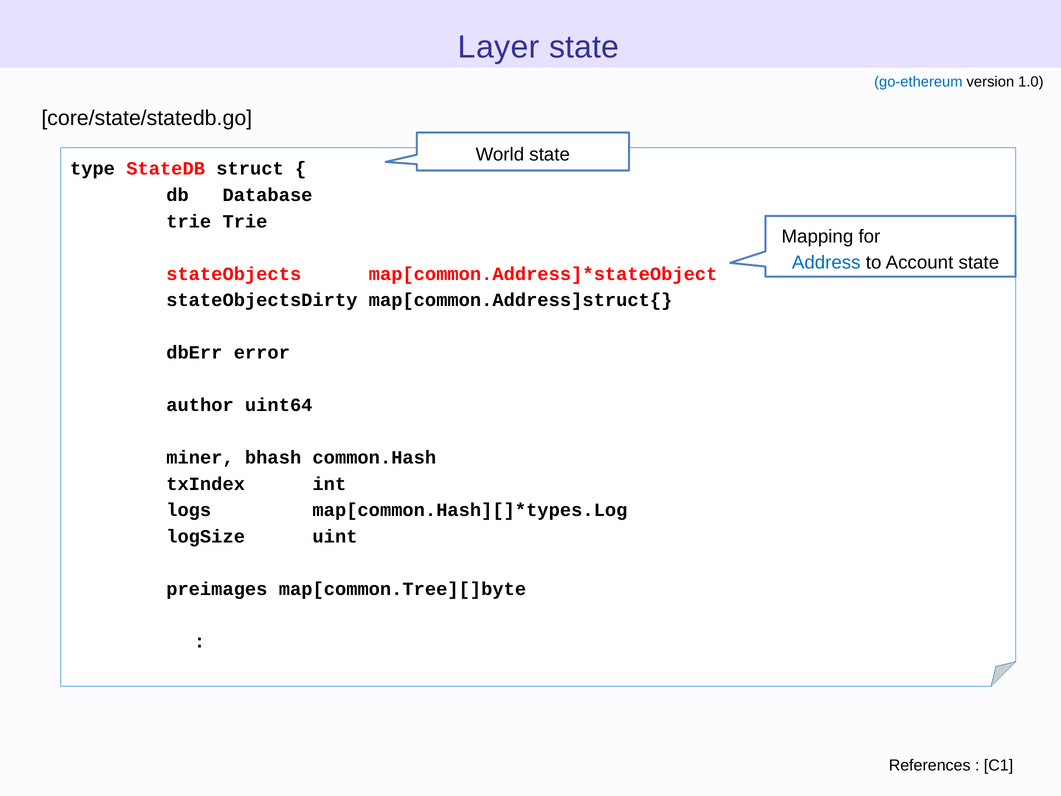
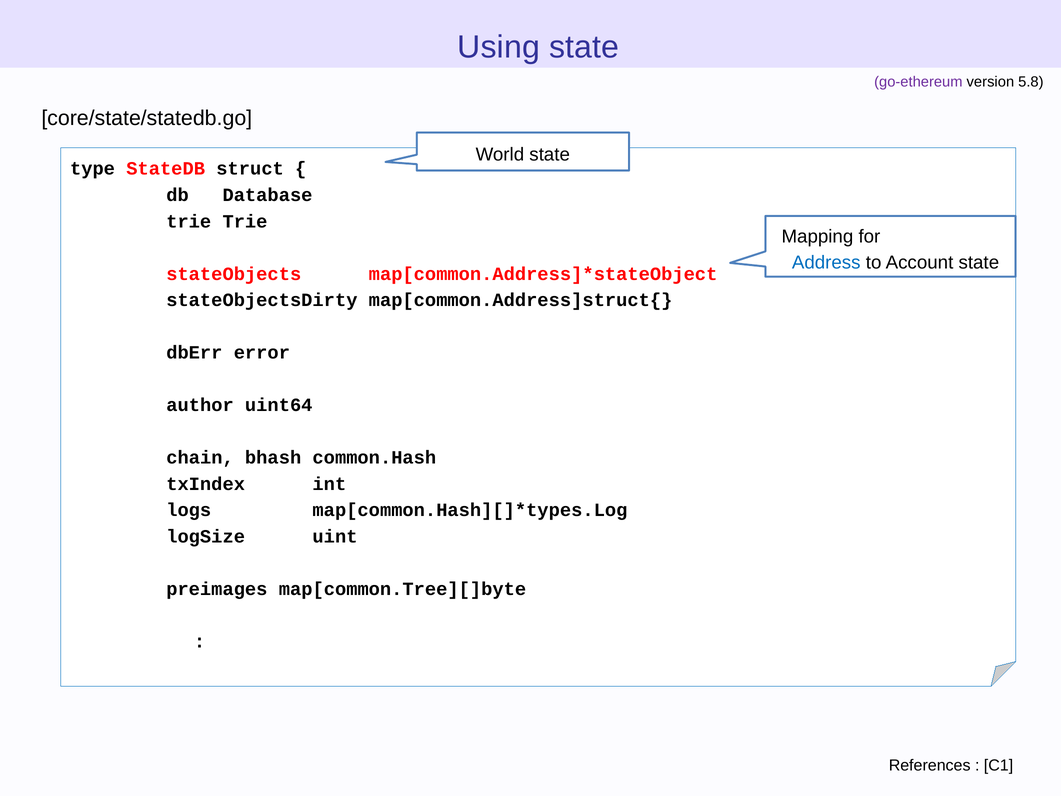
Layer: Layer -> Using
go-ethereum colour: blue -> purple
1.0: 1.0 -> 5.8
miner: miner -> chain
